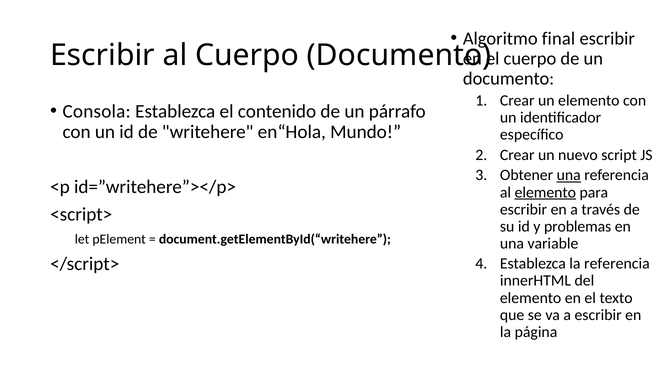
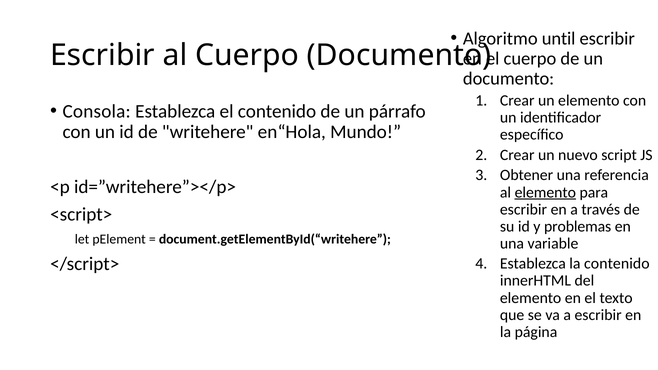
final: final -> until
una at (569, 175) underline: present -> none
la referencia: referencia -> contenido
